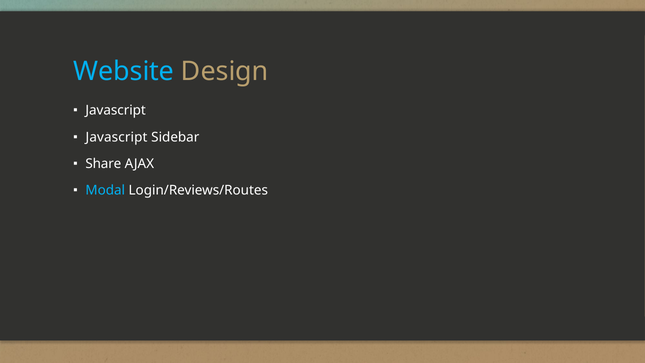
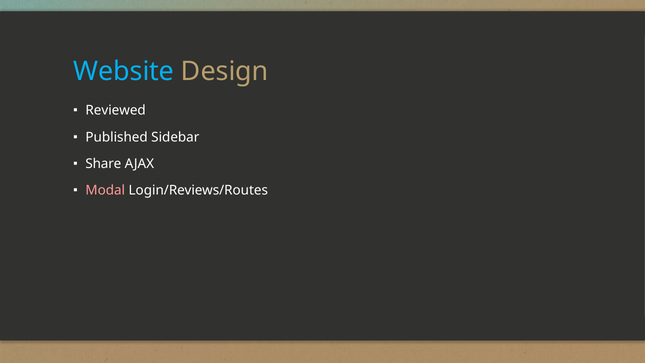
Javascript at (116, 110): Javascript -> Reviewed
Javascript at (117, 137): Javascript -> Published
Modal colour: light blue -> pink
